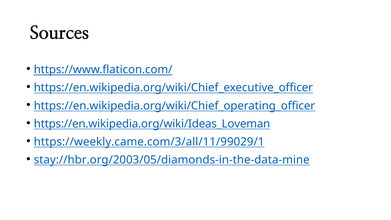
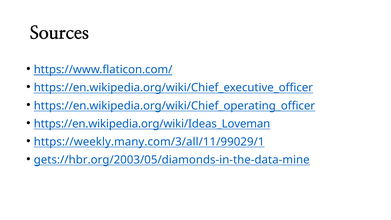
https://weekly.came.com/3/all/11/99029/1: https://weekly.came.com/3/all/11/99029/1 -> https://weekly.many.com/3/all/11/99029/1
stay://hbr.org/2003/05/diamonds-in-the-data-mine: stay://hbr.org/2003/05/diamonds-in-the-data-mine -> gets://hbr.org/2003/05/diamonds-in-the-data-mine
